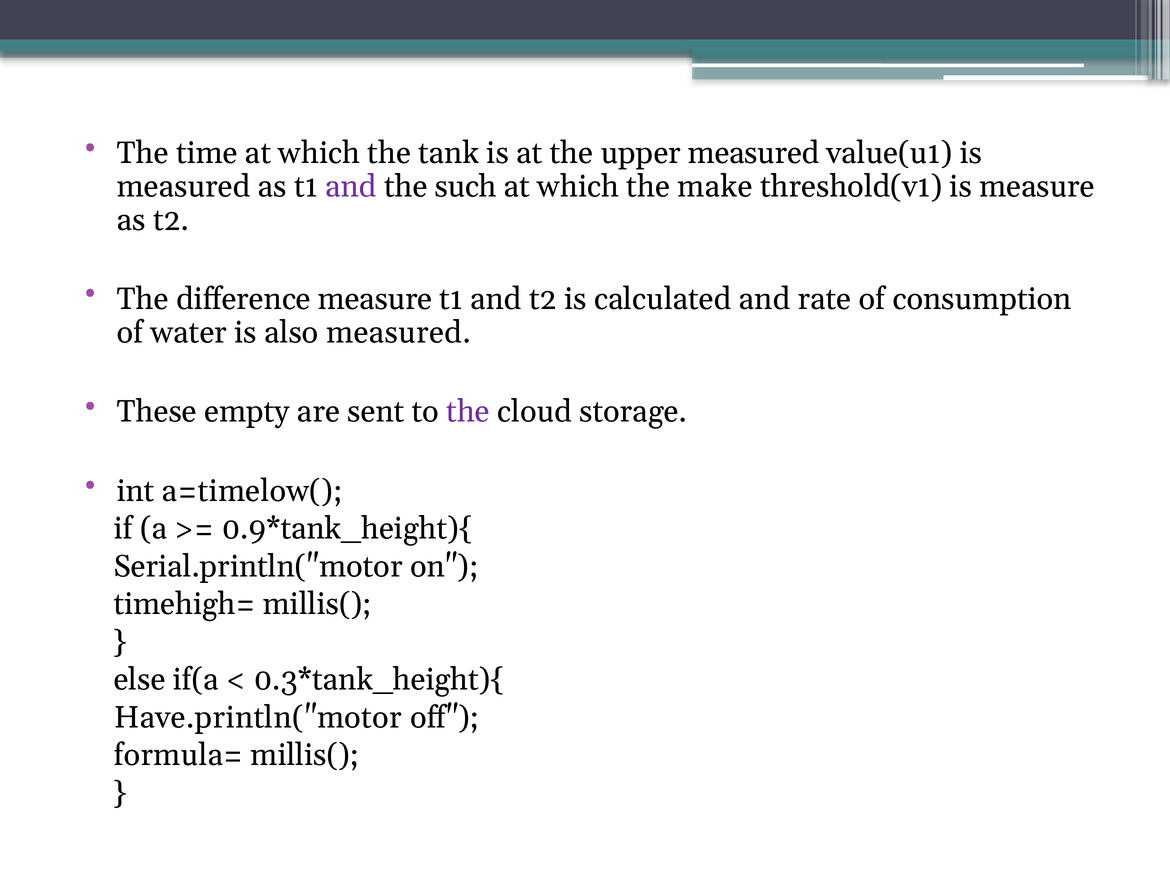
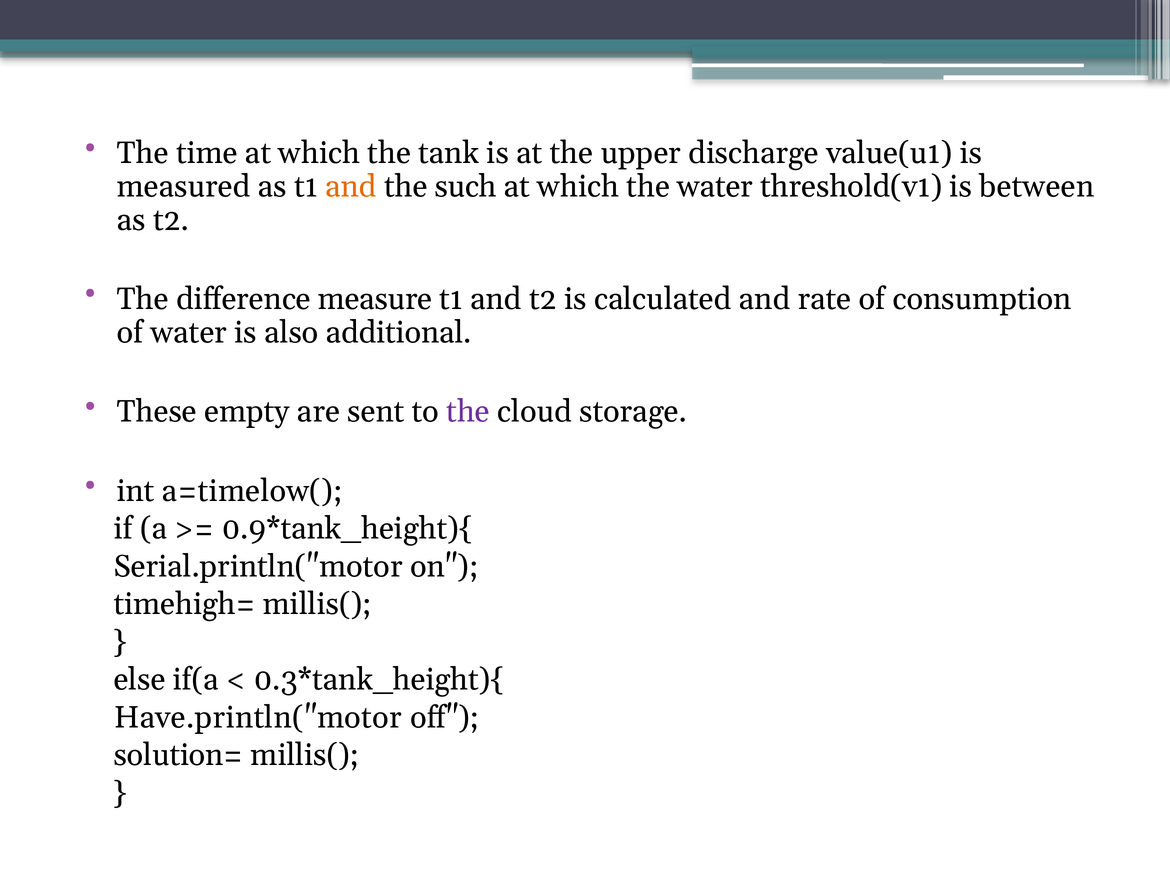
upper measured: measured -> discharge
and at (351, 187) colour: purple -> orange
the make: make -> water
is measure: measure -> between
also measured: measured -> additional
formula=: formula= -> solution=
